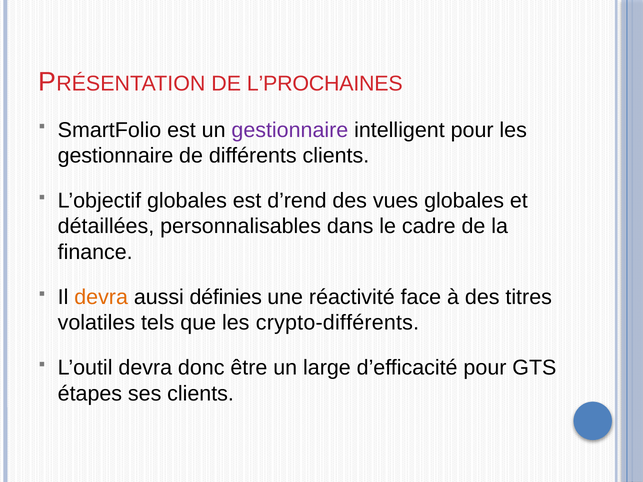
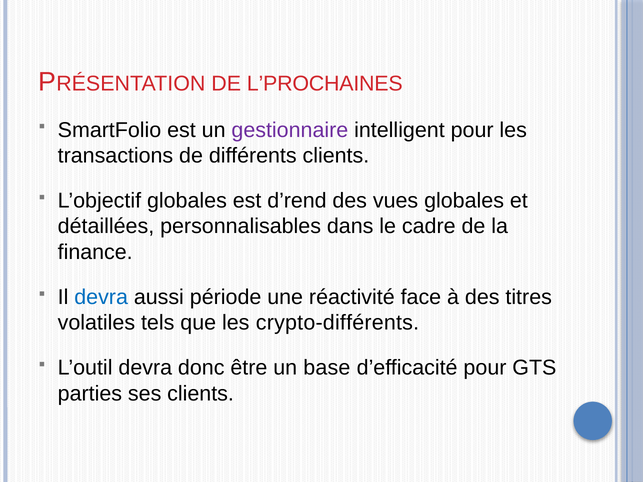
gestionnaire at (116, 156): gestionnaire -> transactions
devra at (101, 297) colour: orange -> blue
définies: définies -> période
large: large -> base
étapes: étapes -> parties
